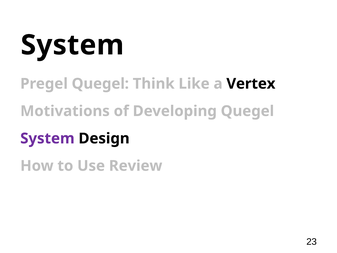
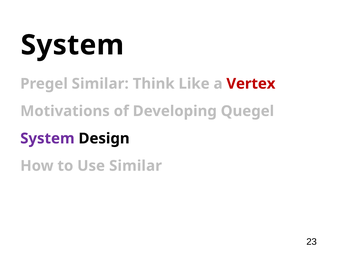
Pregel Quegel: Quegel -> Similar
Vertex colour: black -> red
Use Review: Review -> Similar
